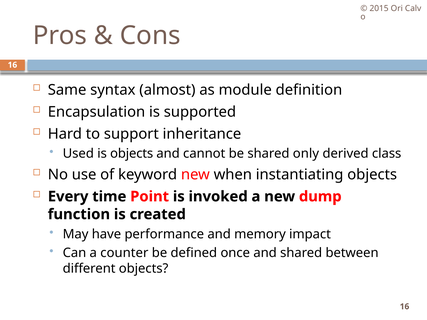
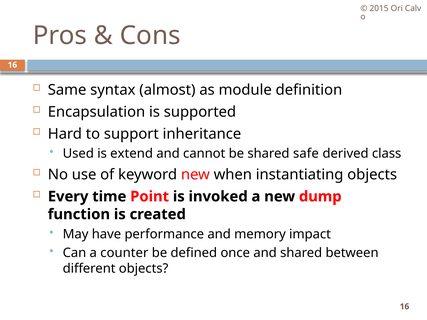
is objects: objects -> extend
only: only -> safe
